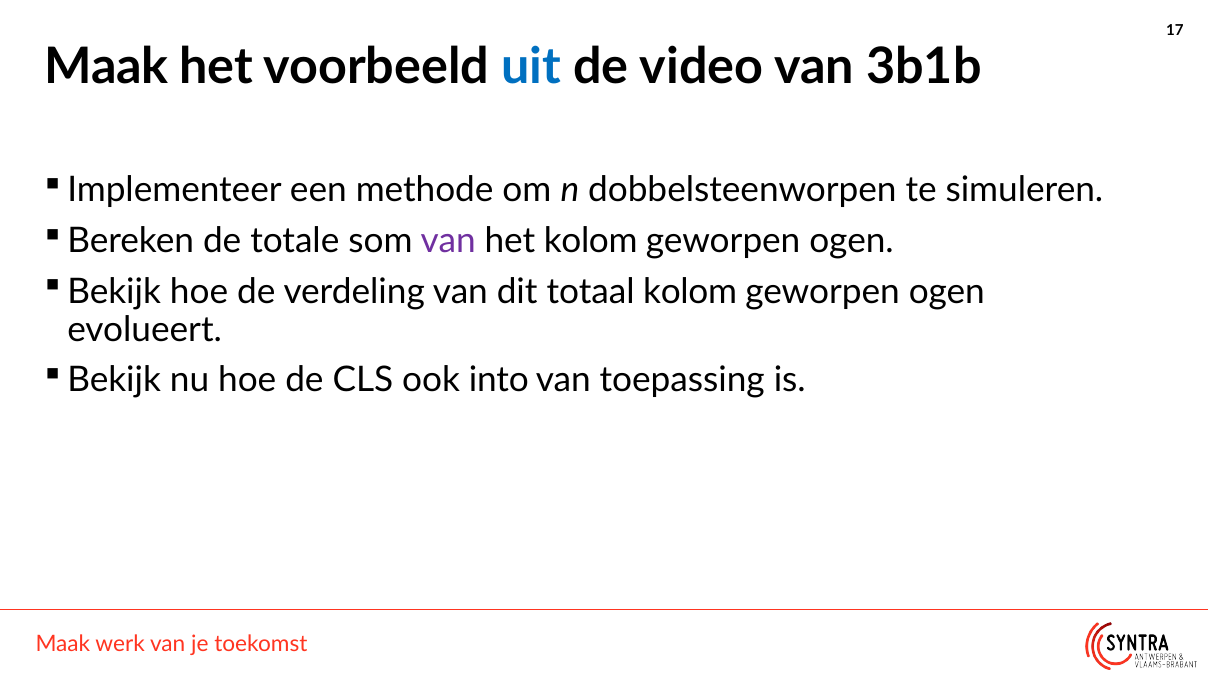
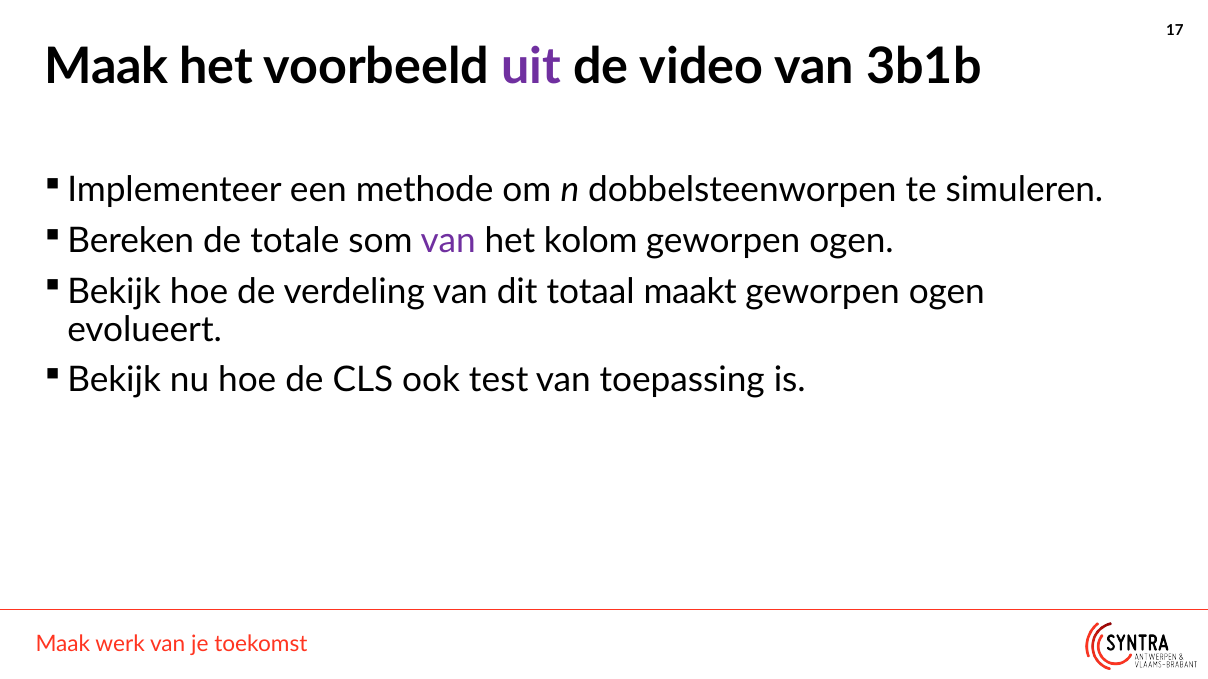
uit colour: blue -> purple
totaal kolom: kolom -> maakt
into: into -> test
